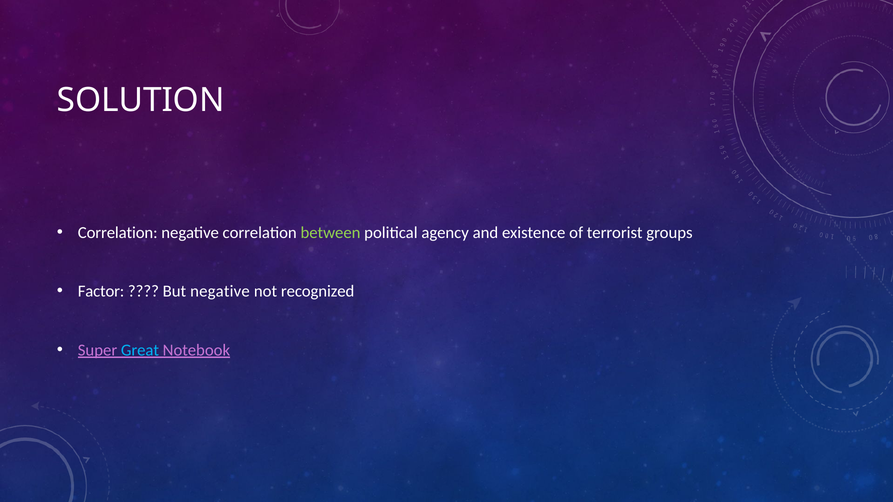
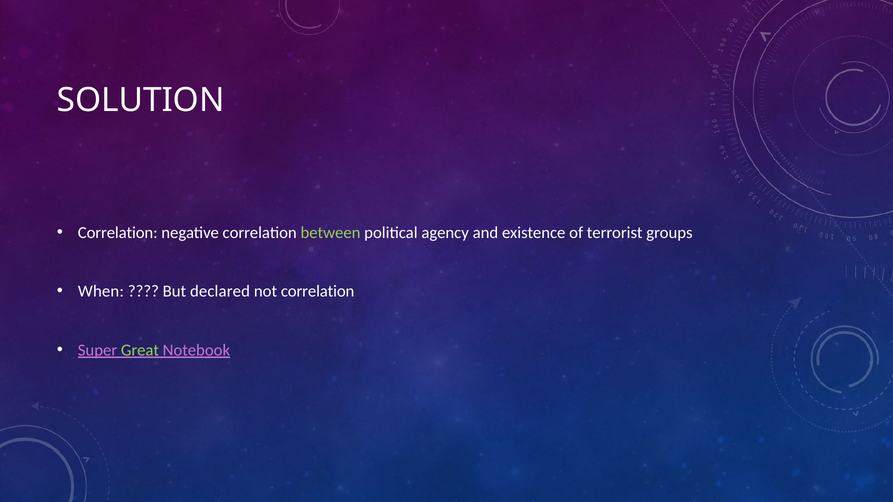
Factor: Factor -> When
But negative: negative -> declared
not recognized: recognized -> correlation
Great colour: light blue -> light green
